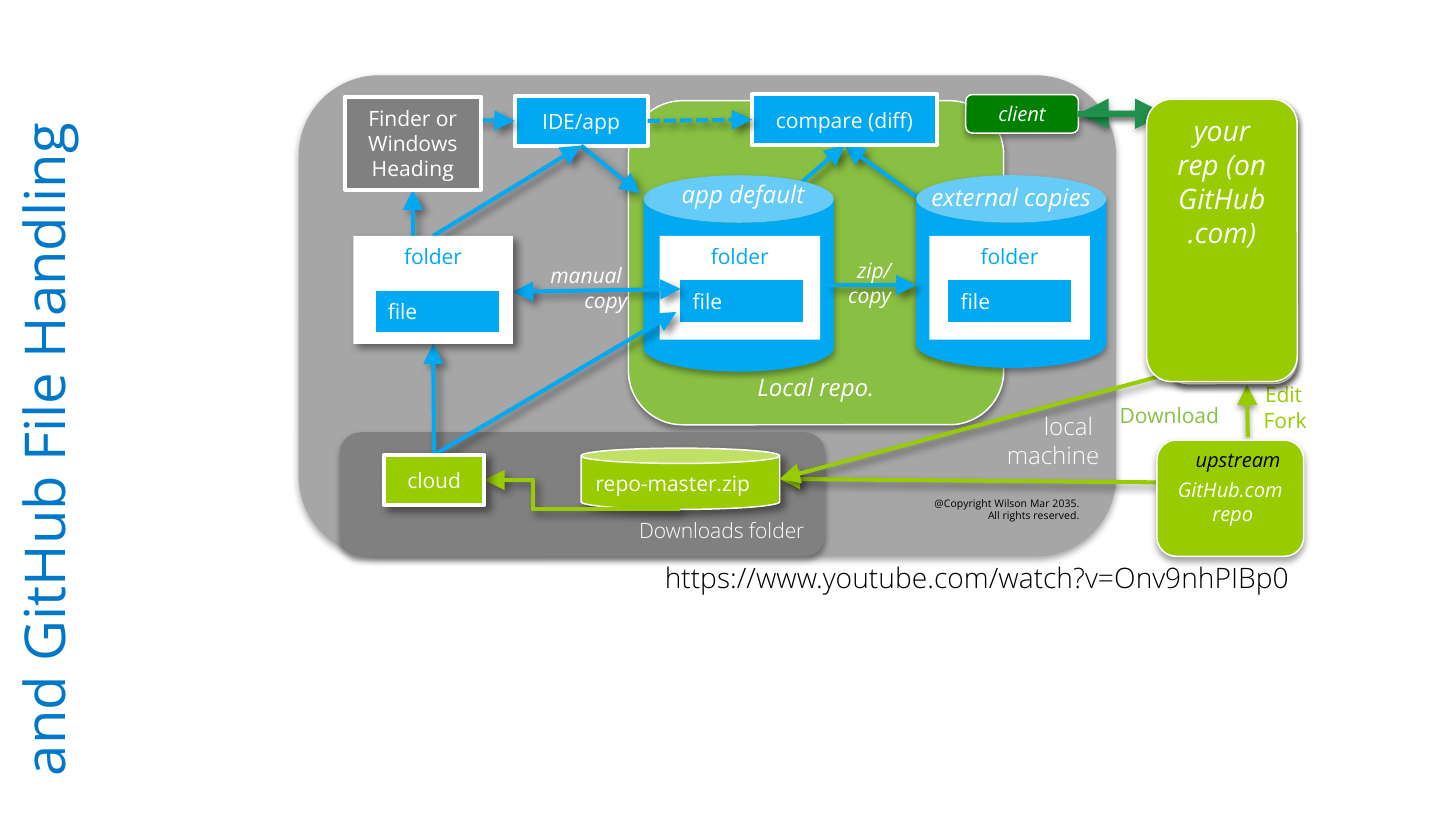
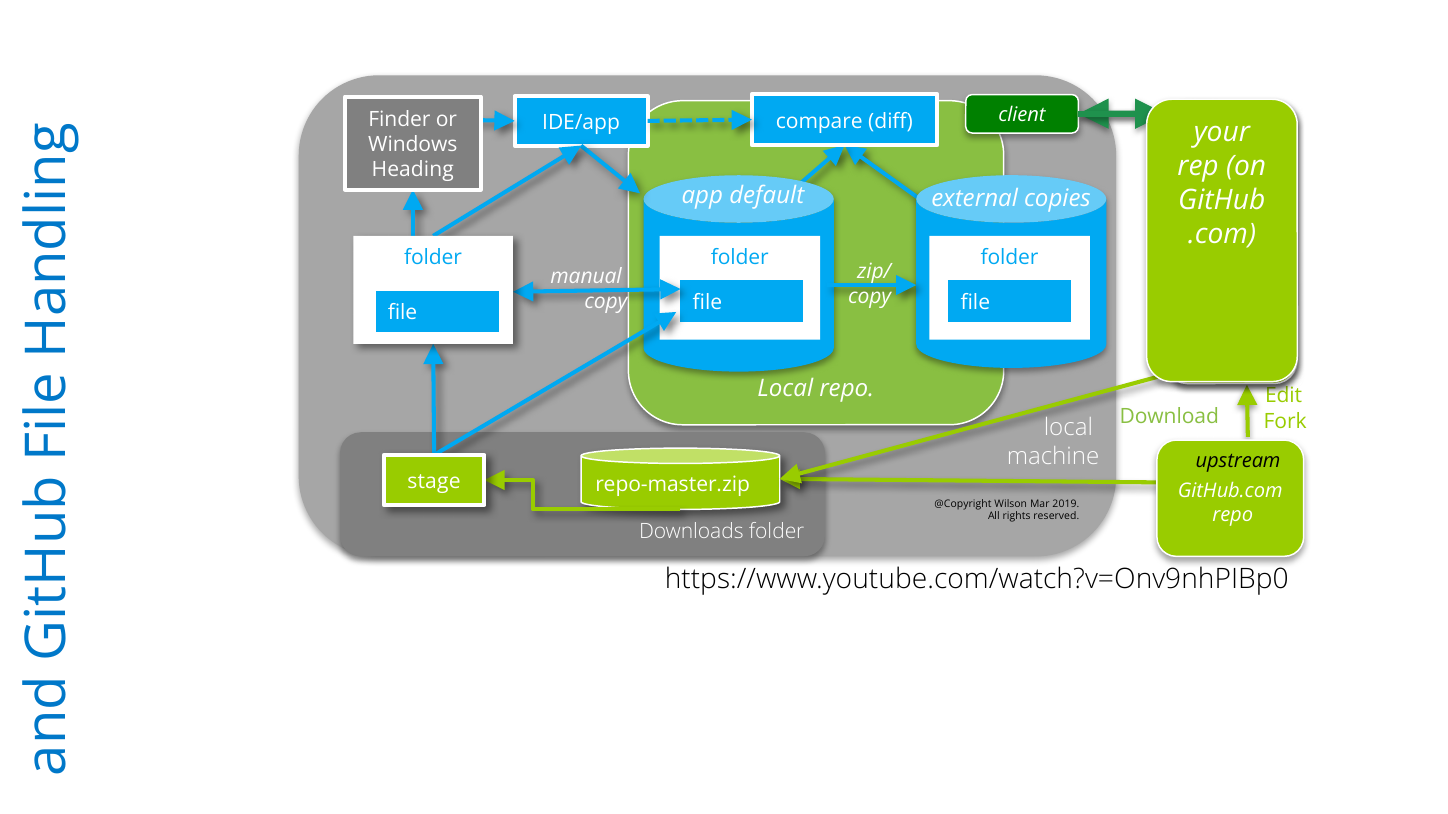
cloud: cloud -> stage
2035: 2035 -> 2019
